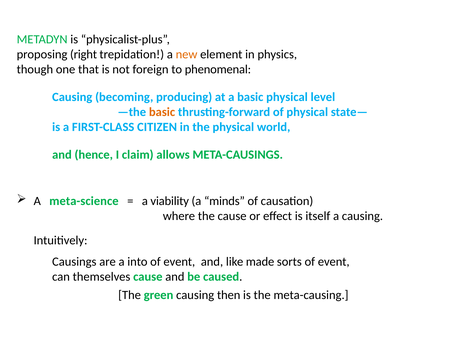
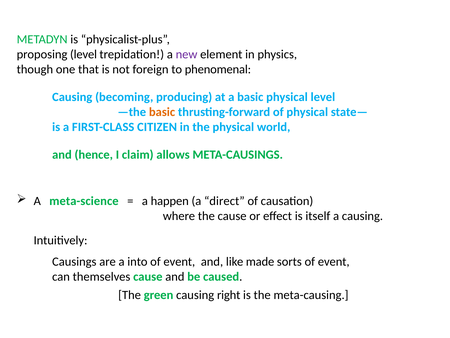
proposing right: right -> level
new colour: orange -> purple
viability: viability -> happen
minds: minds -> direct
then: then -> right
